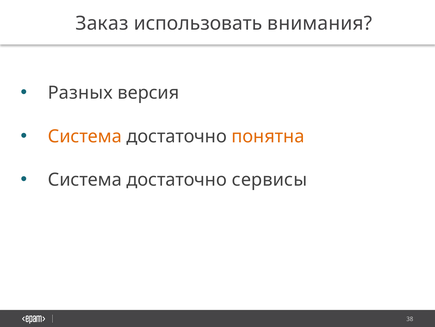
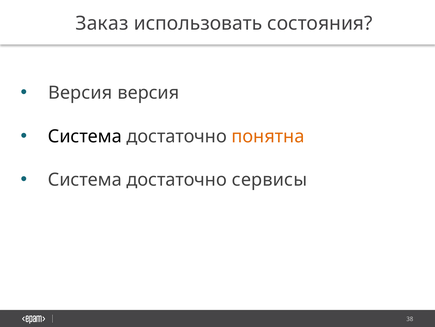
внимания: внимания -> состояния
Разных at (80, 93): Разных -> Версия
Система at (85, 136) colour: orange -> black
